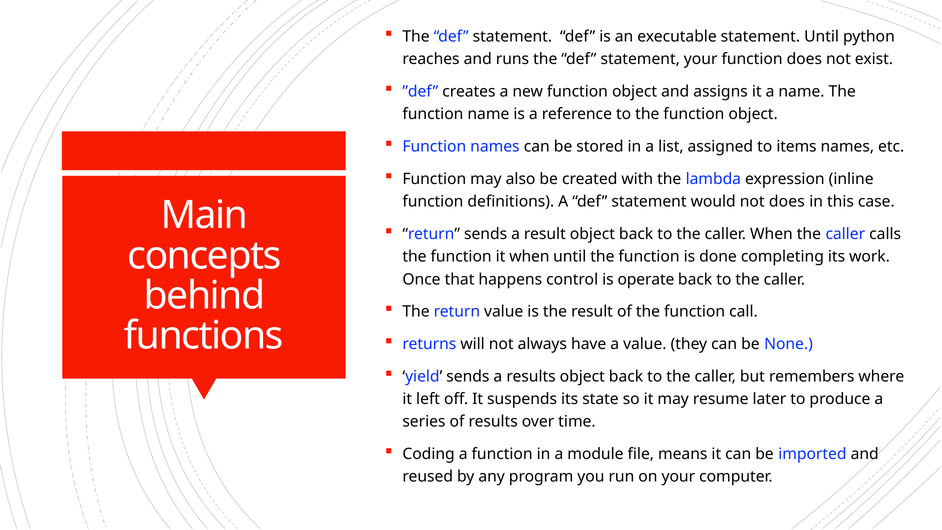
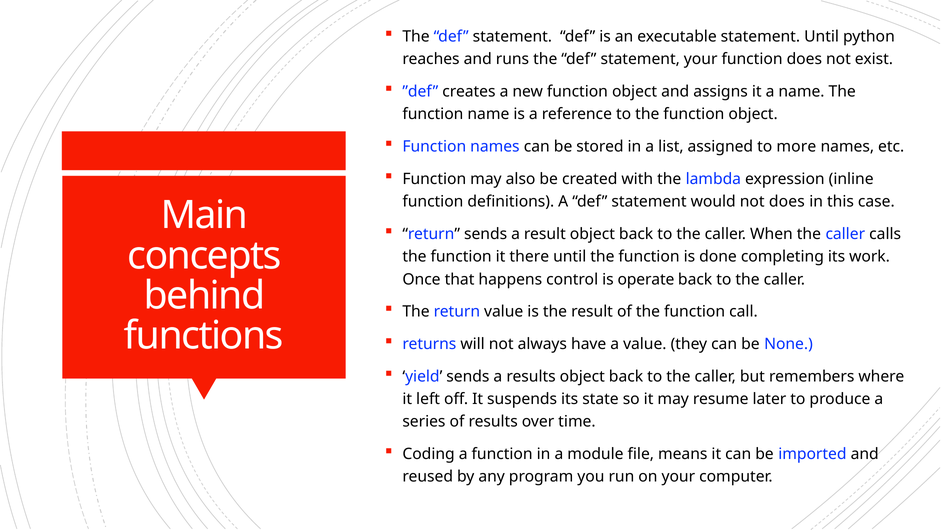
items: items -> more
it when: when -> there
